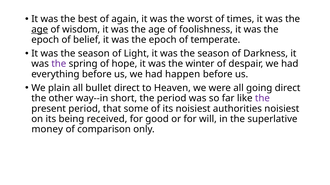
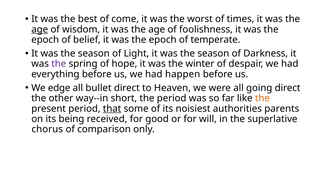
again: again -> come
plain: plain -> edge
the at (262, 99) colour: purple -> orange
that underline: none -> present
authorities noisiest: noisiest -> parents
money: money -> chorus
